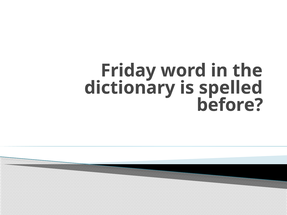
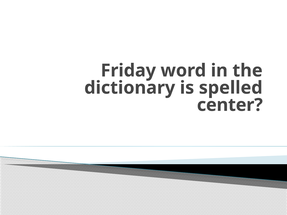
before: before -> center
